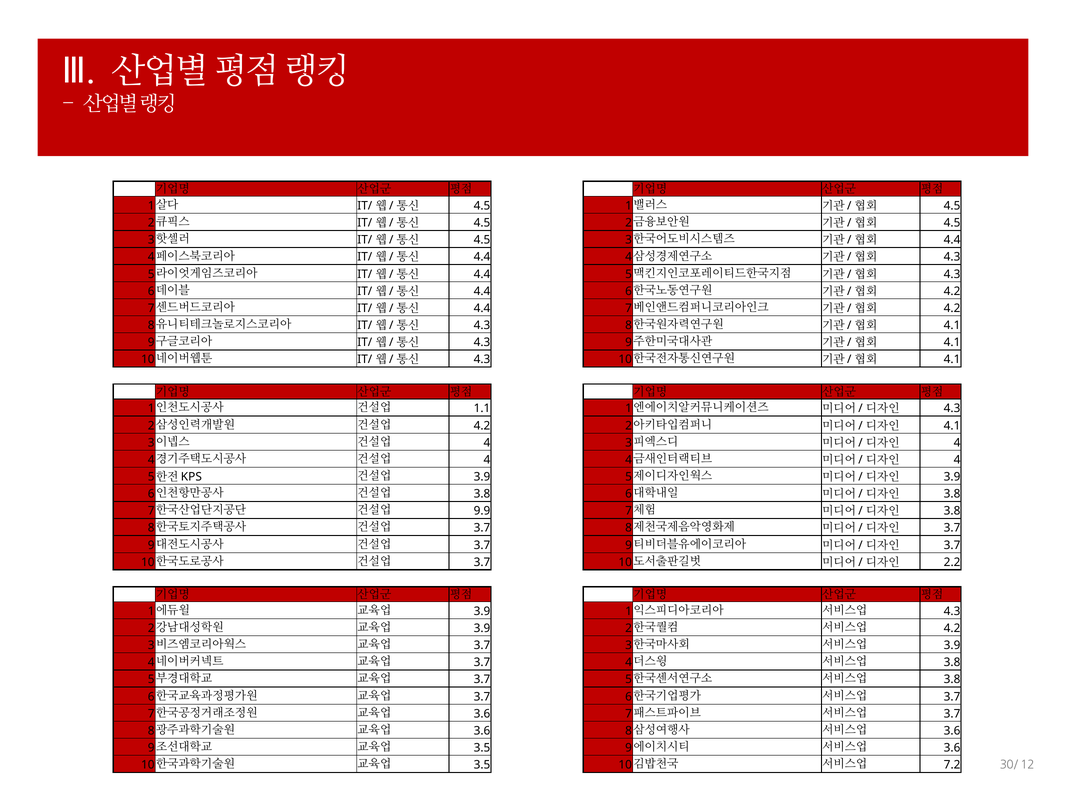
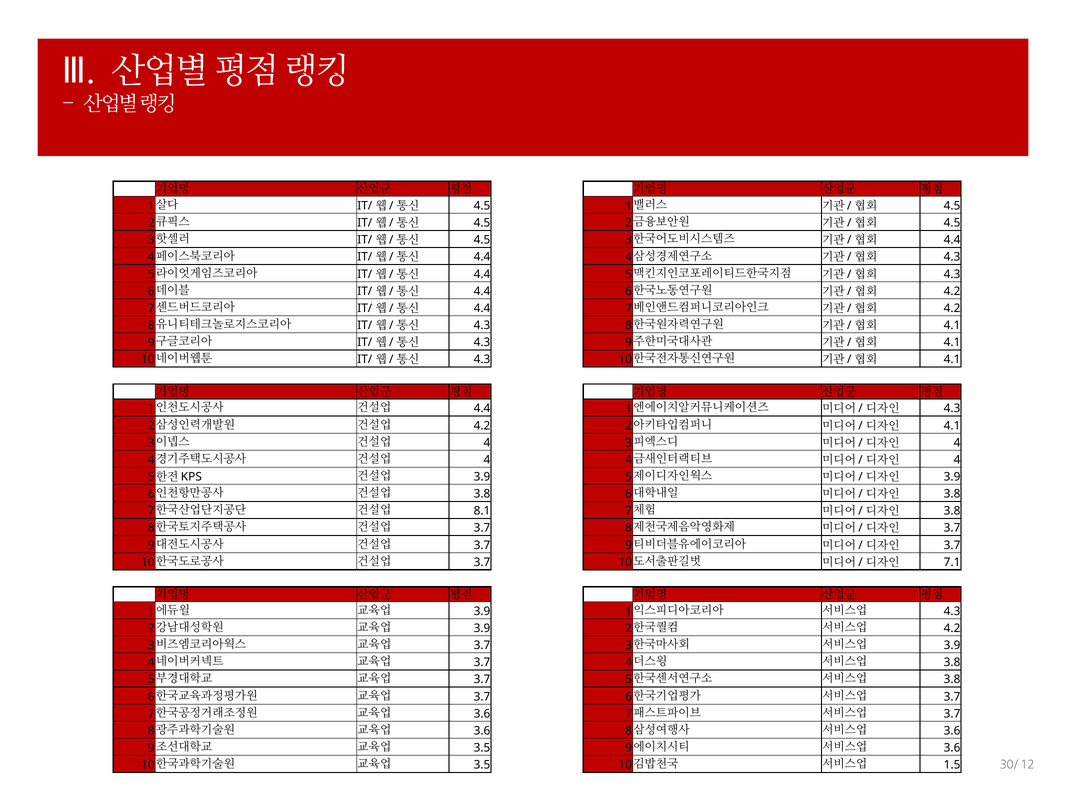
1.1 at (482, 409): 1.1 -> 4.4
9.9: 9.9 -> 8.1
2.2: 2.2 -> 7.1
7.2: 7.2 -> 1.5
